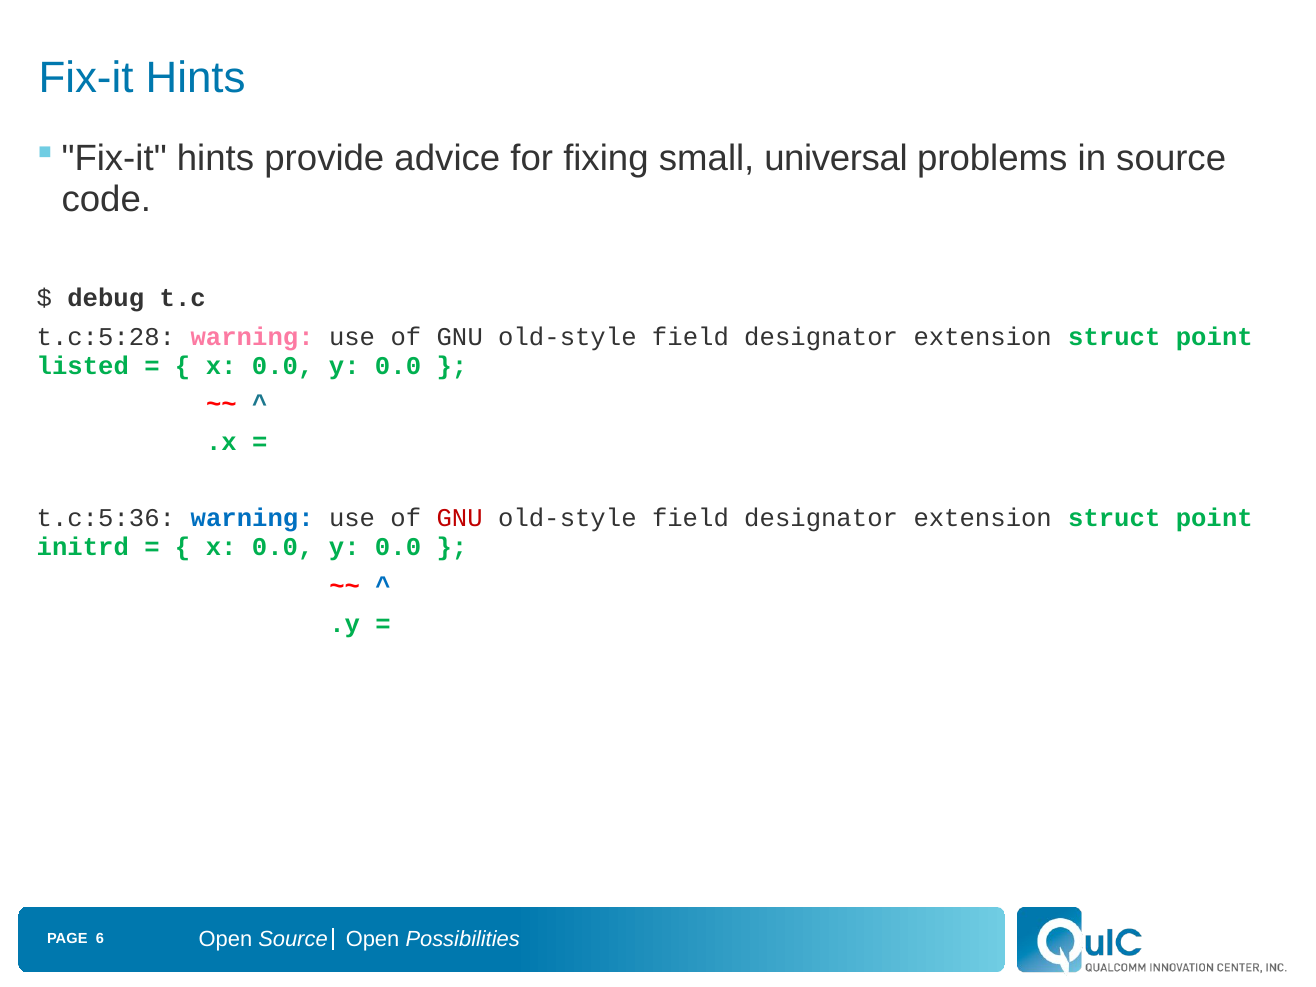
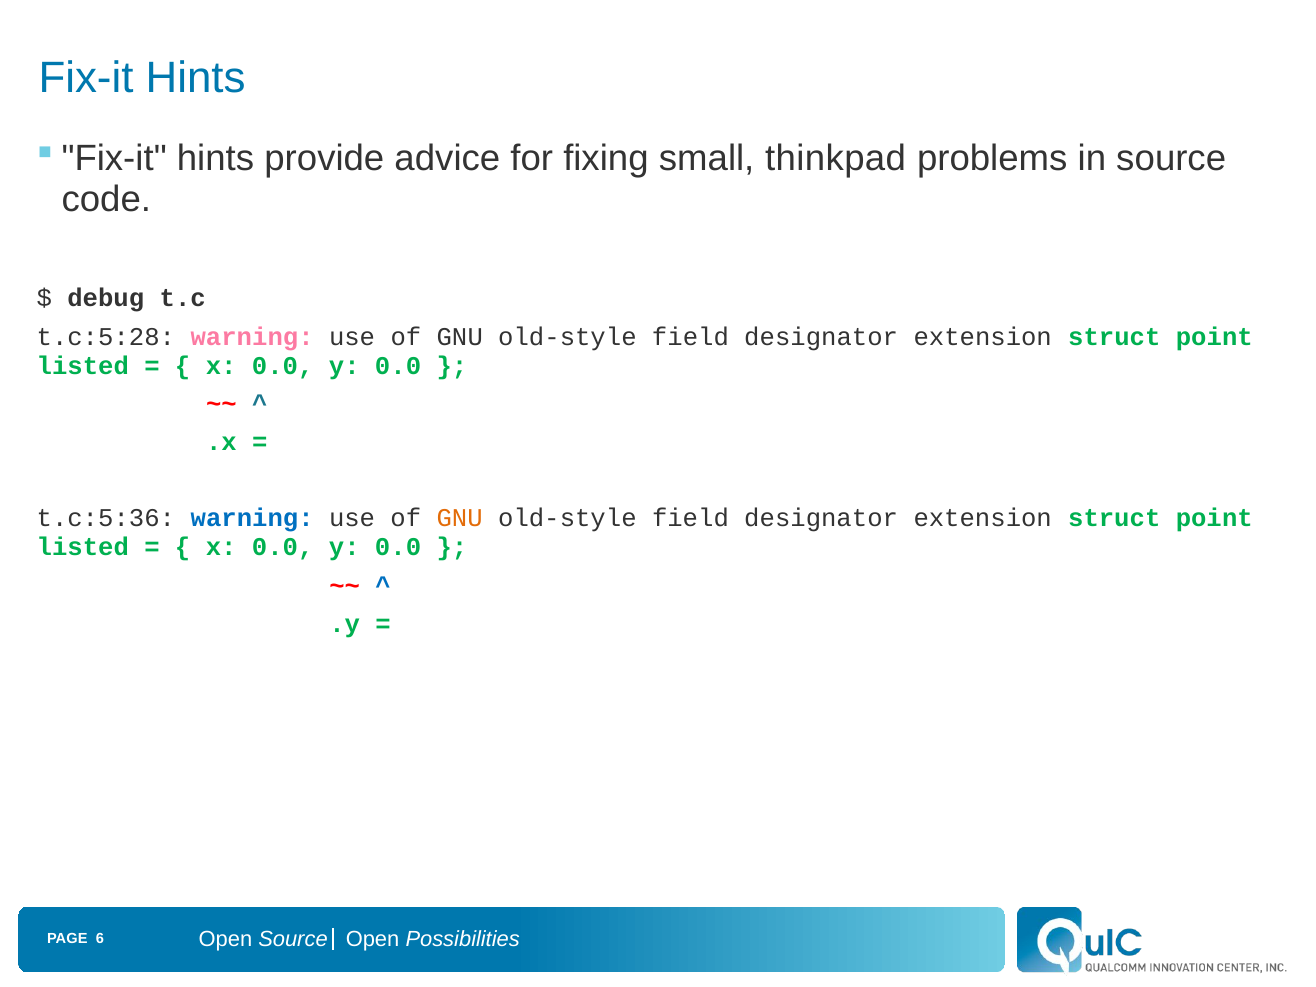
universal: universal -> thinkpad
GNU at (460, 518) colour: red -> orange
initrd at (83, 547): initrd -> listed
